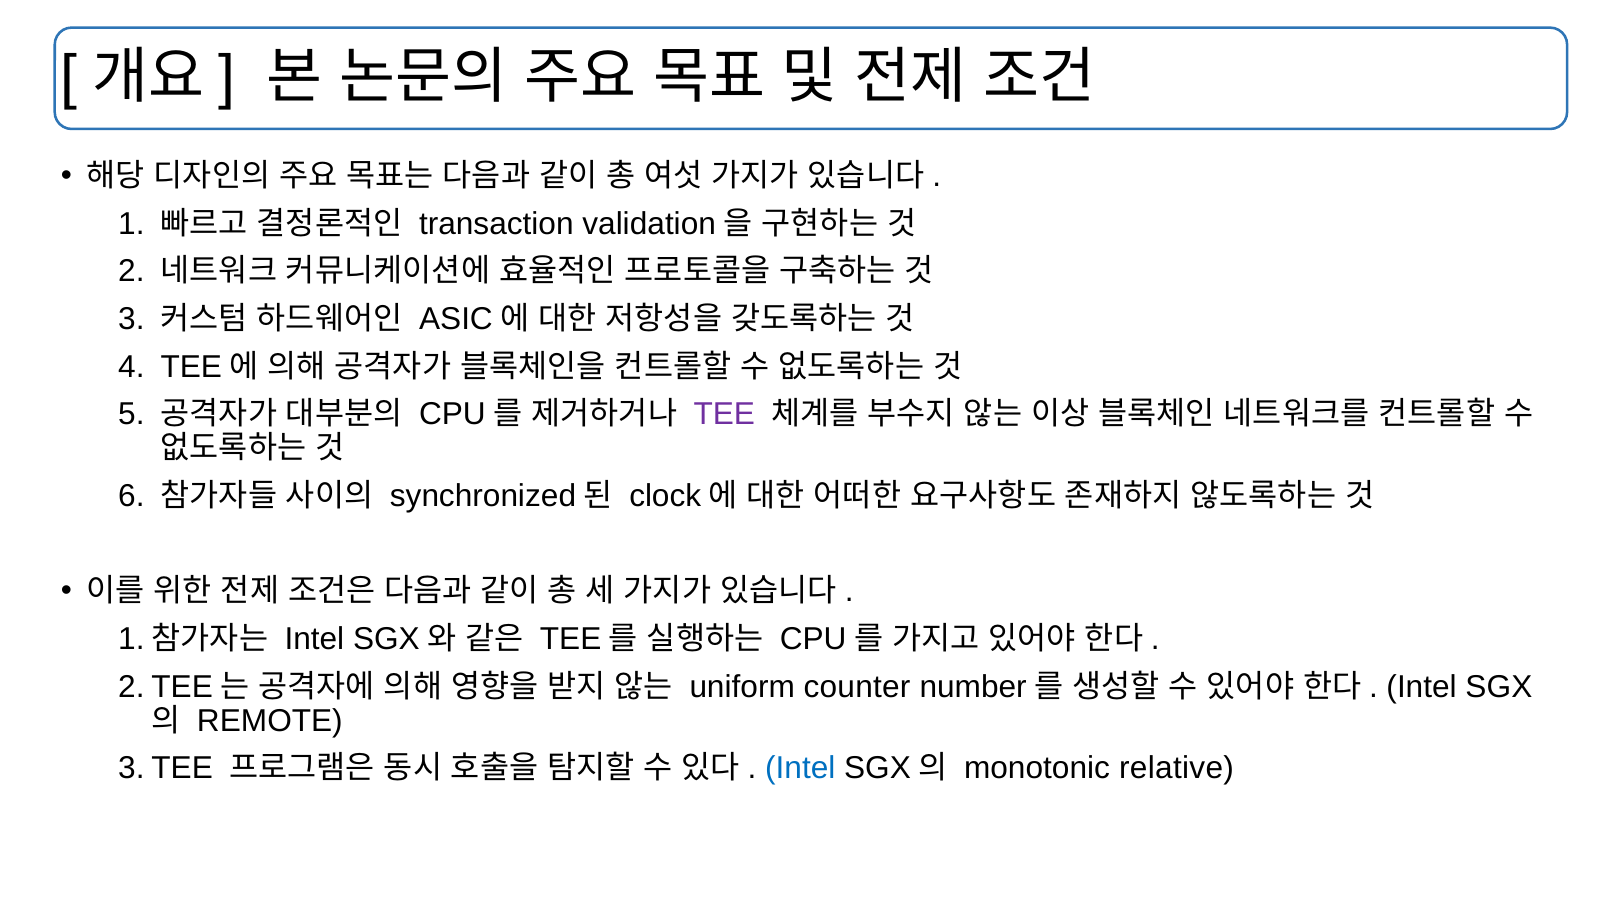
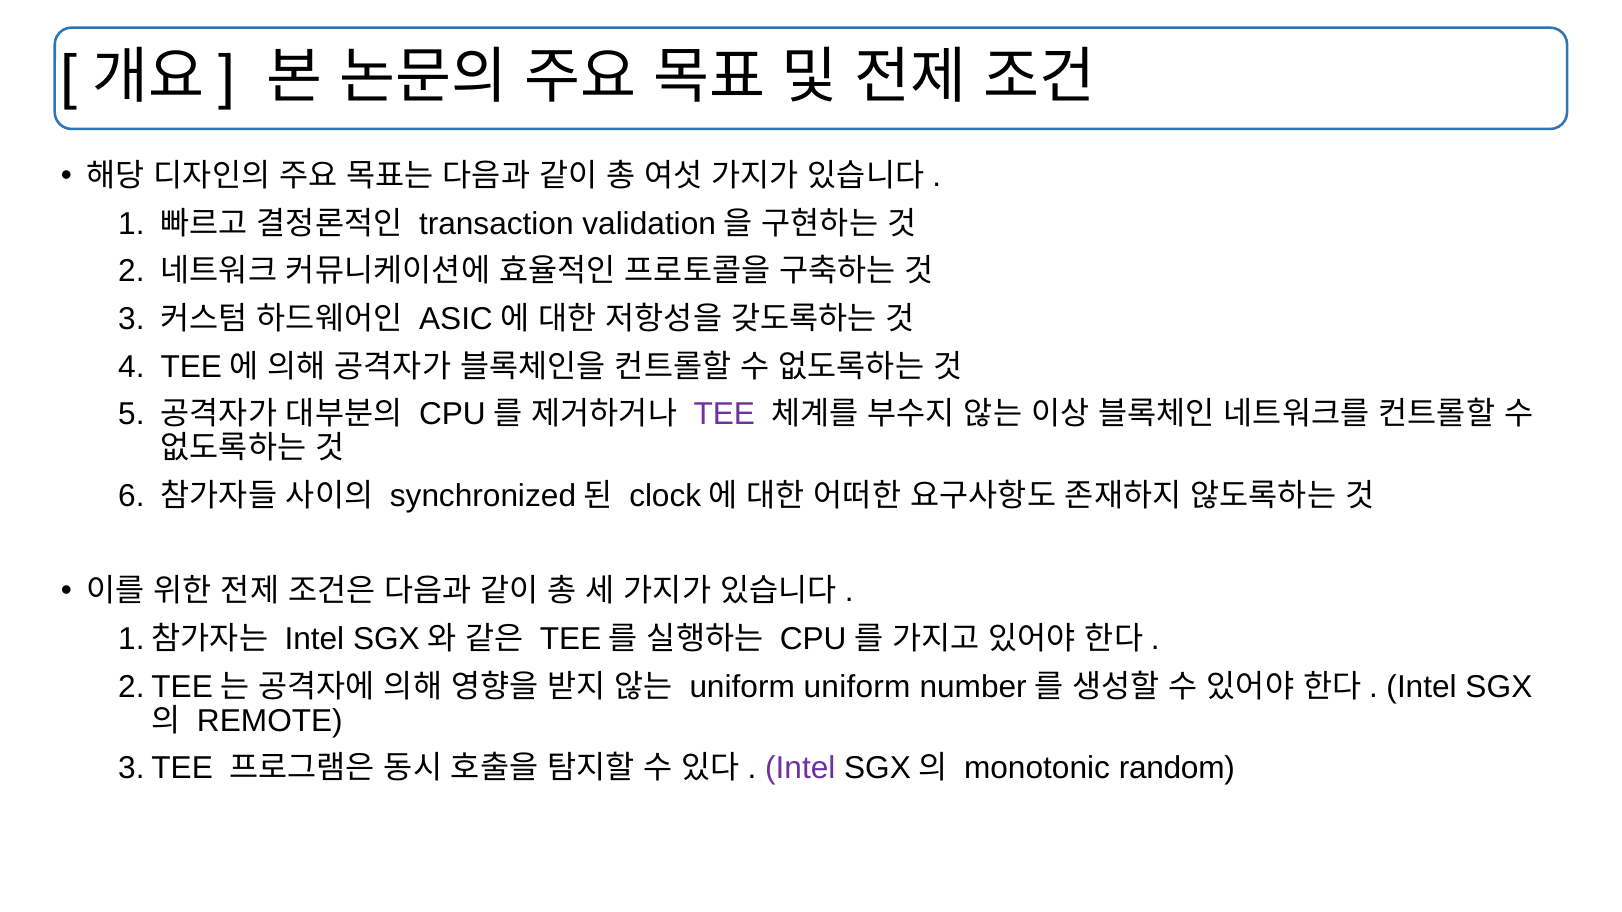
uniform counter: counter -> uniform
Intel at (800, 769) colour: blue -> purple
relative: relative -> random
